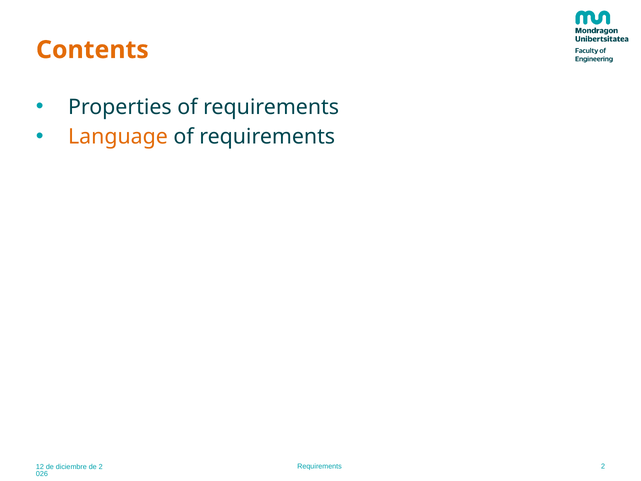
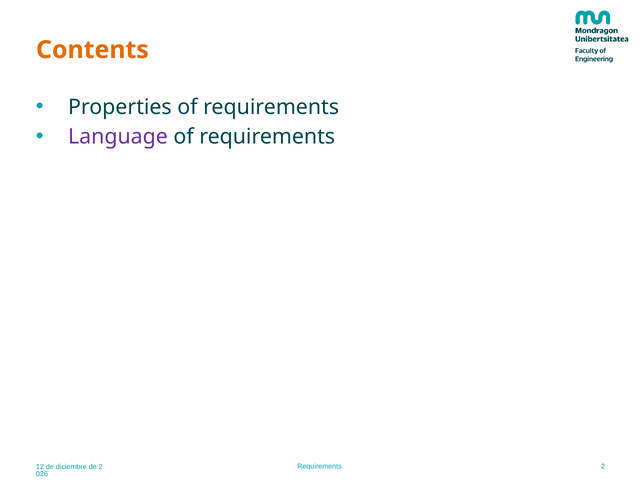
Language colour: orange -> purple
